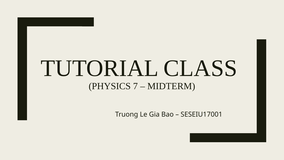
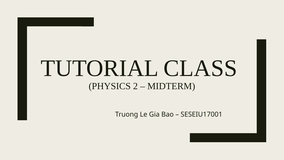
7: 7 -> 2
